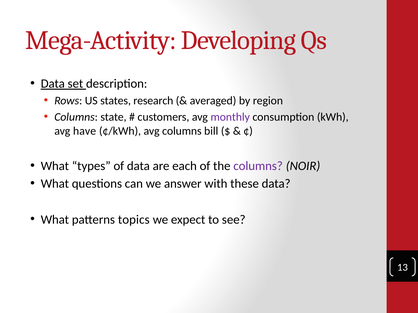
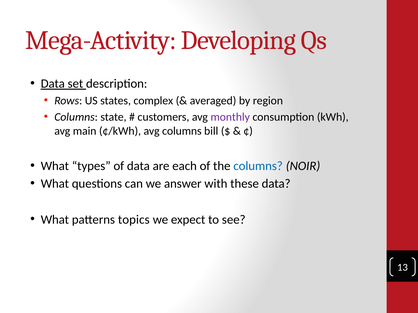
research: research -> complex
have: have -> main
columns at (258, 166) colour: purple -> blue
